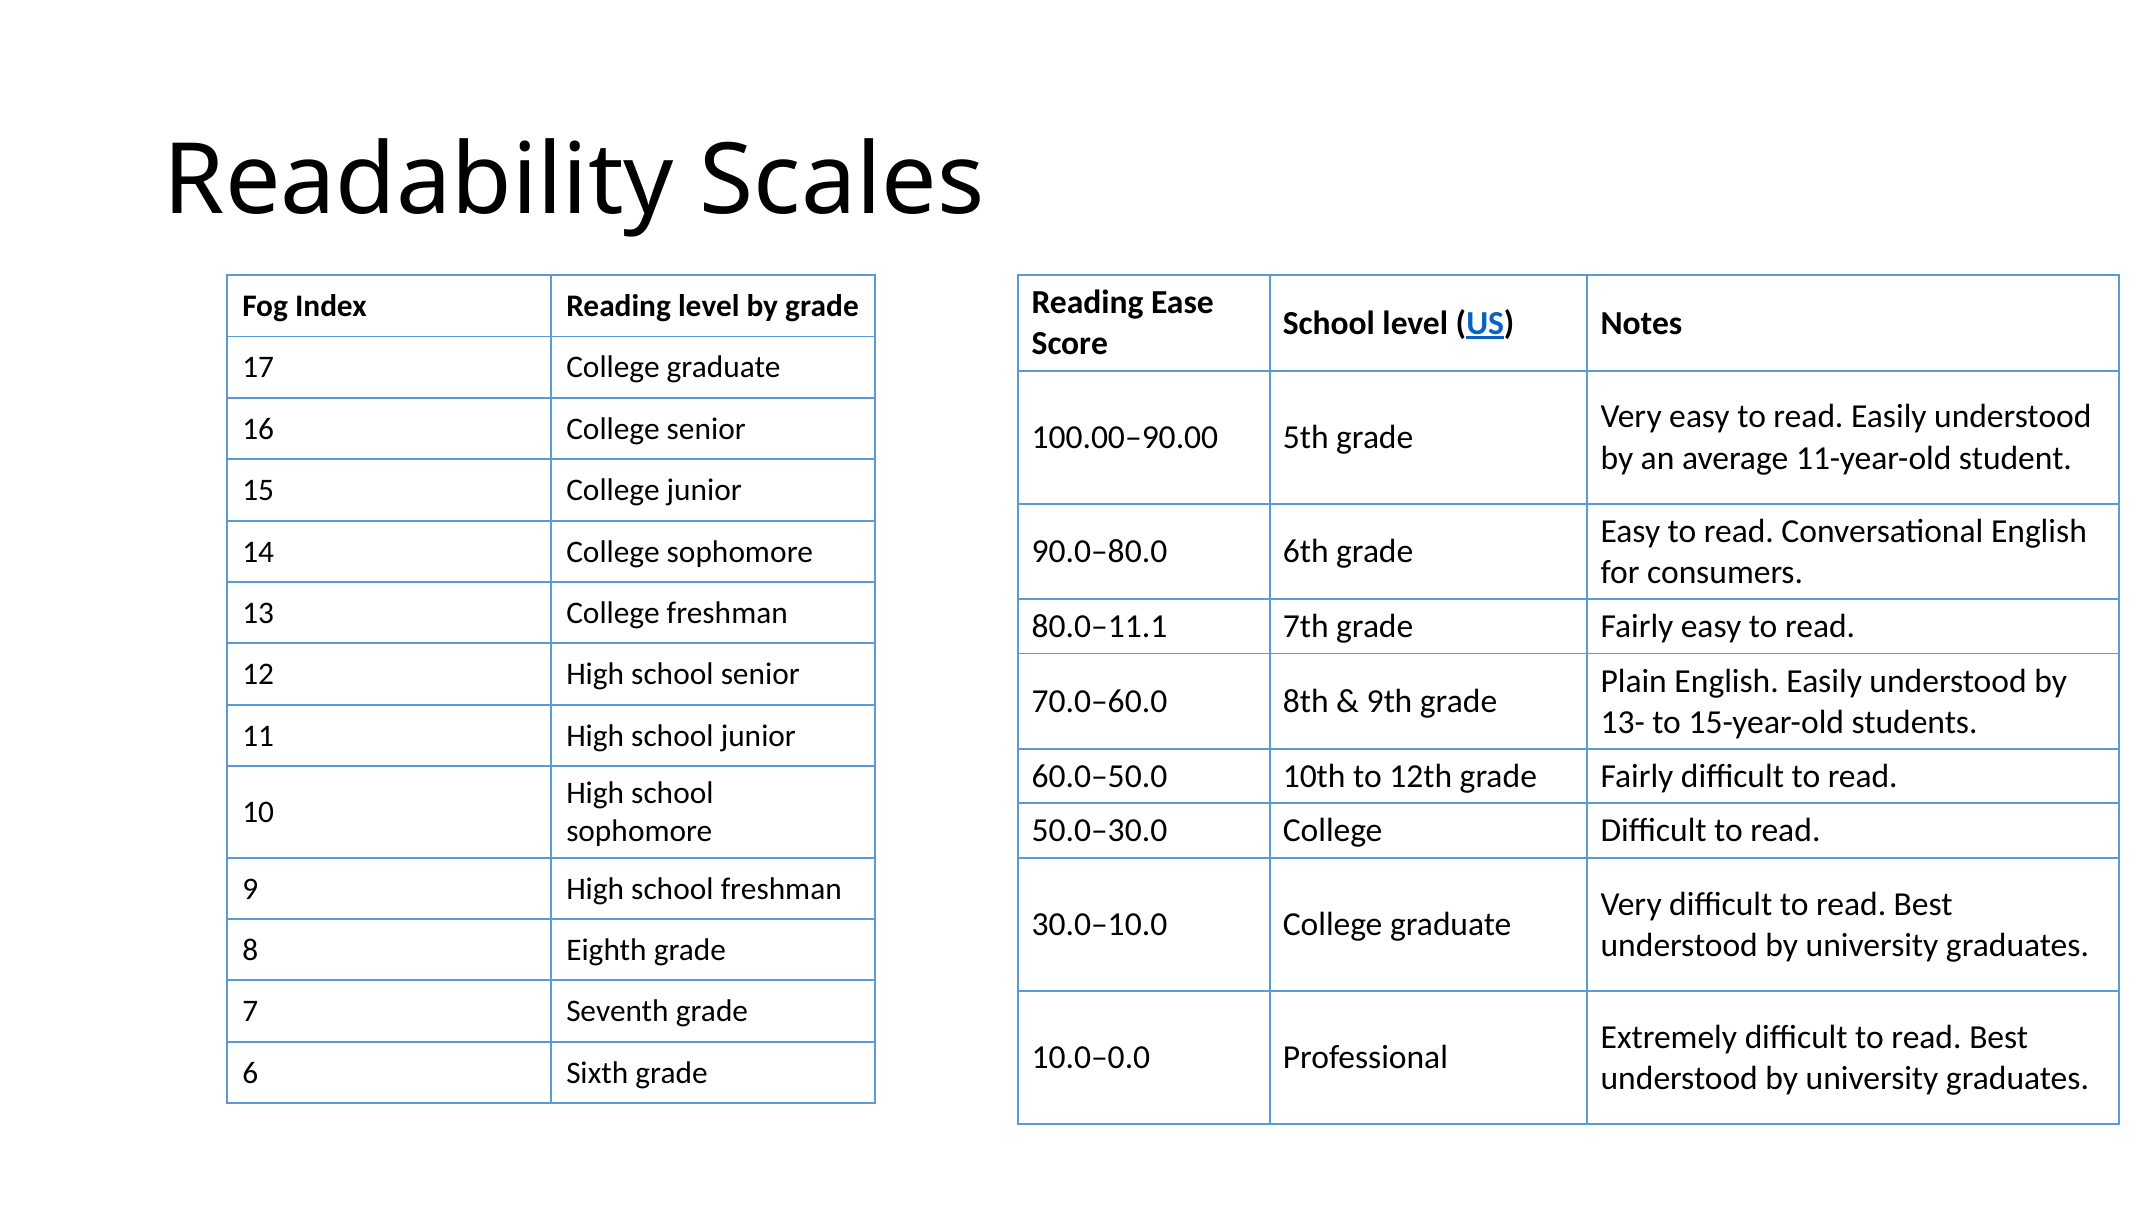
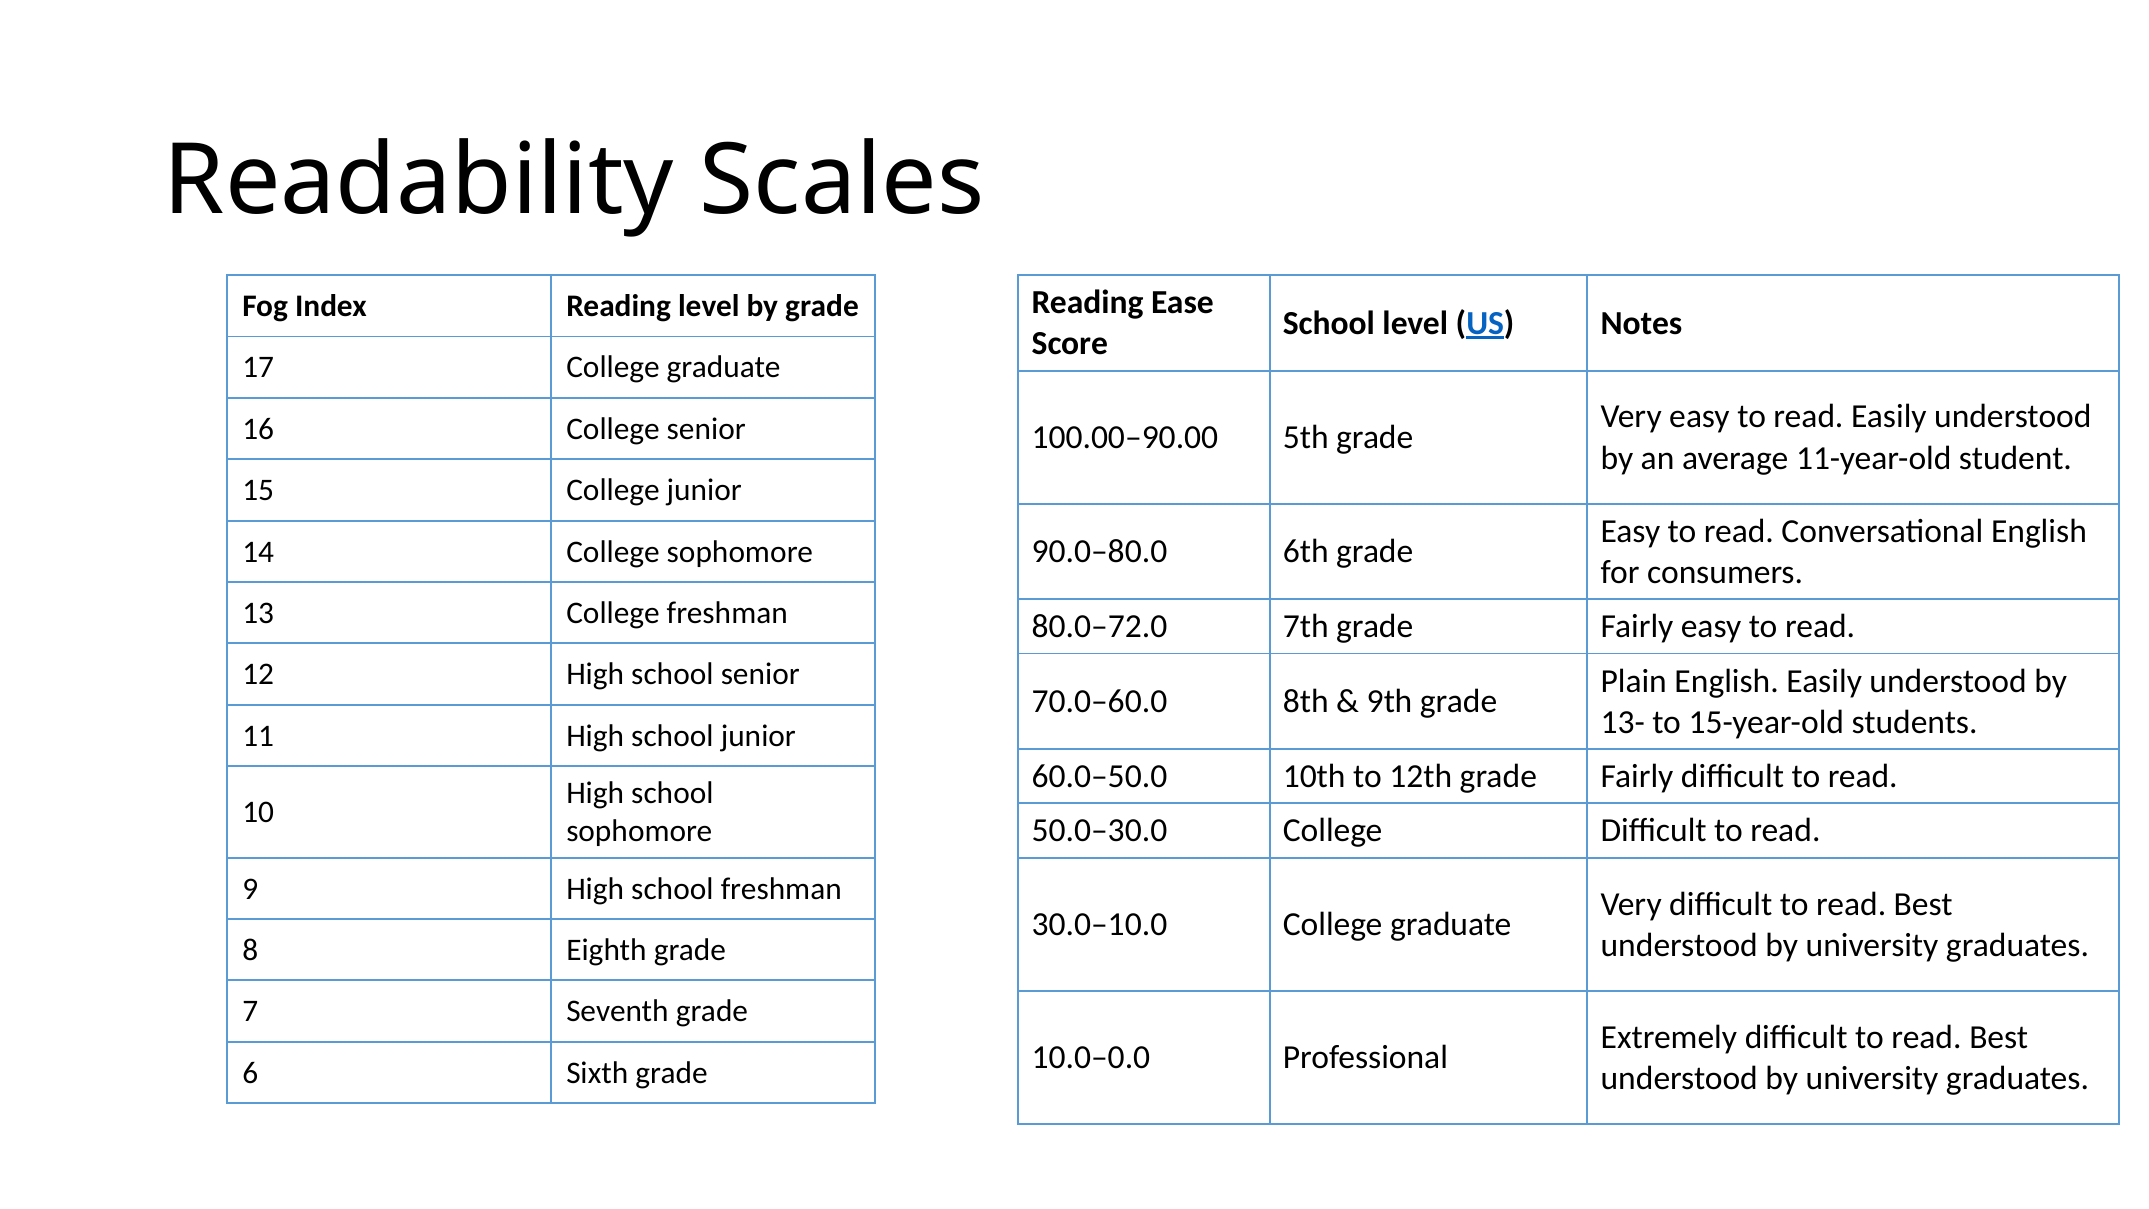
80.0–11.1: 80.0–11.1 -> 80.0–72.0
